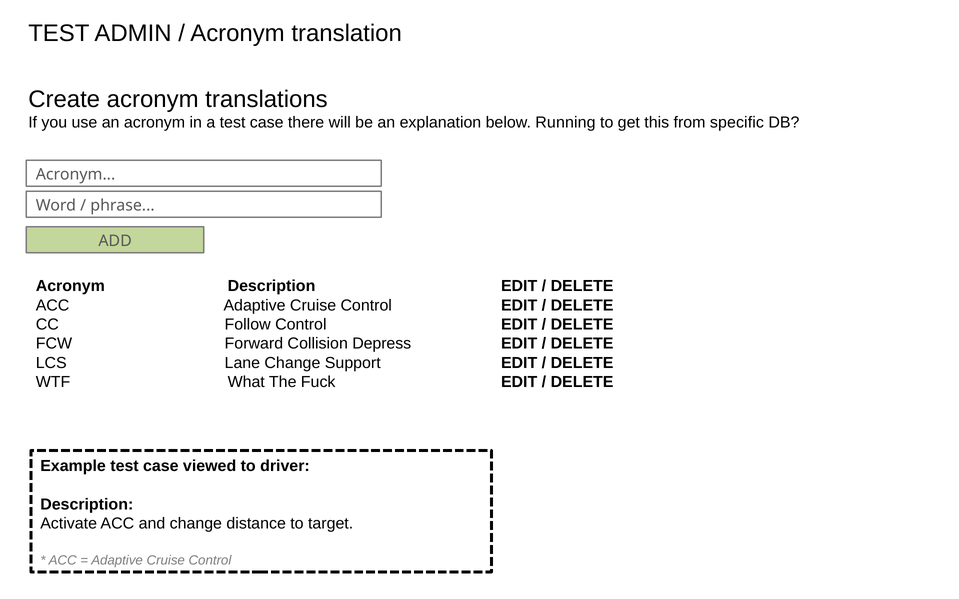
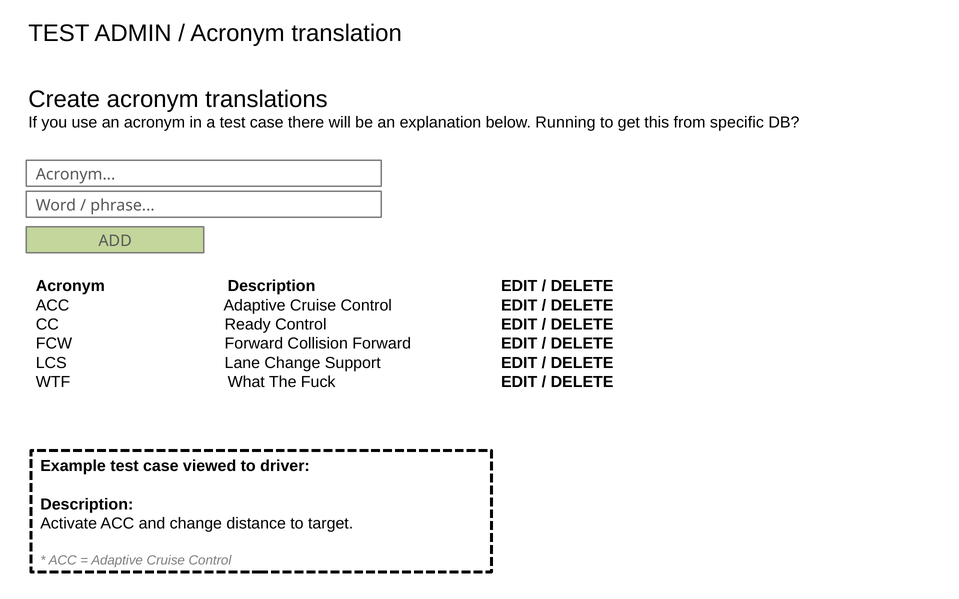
Follow: Follow -> Ready
Collision Depress: Depress -> Forward
